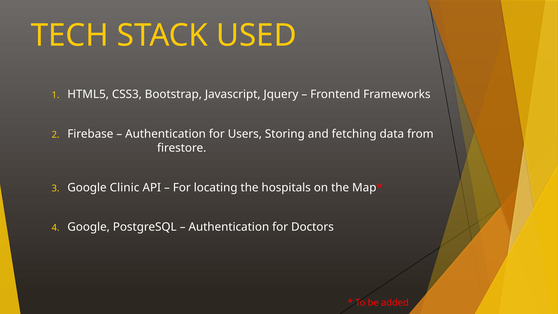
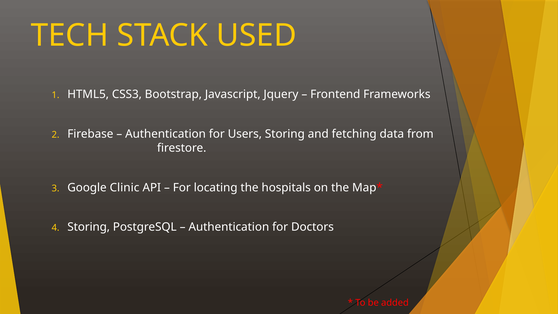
Google at (89, 227): Google -> Storing
